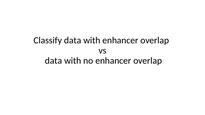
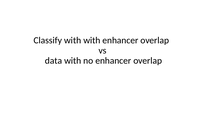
Classify data: data -> with
